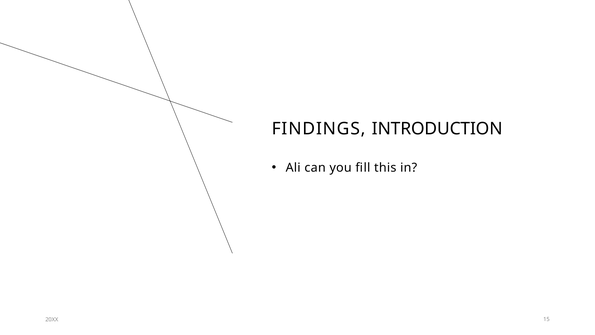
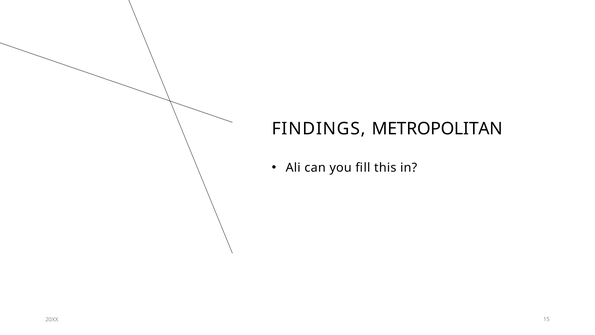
INTRODUCTION: INTRODUCTION -> METROPOLITAN
